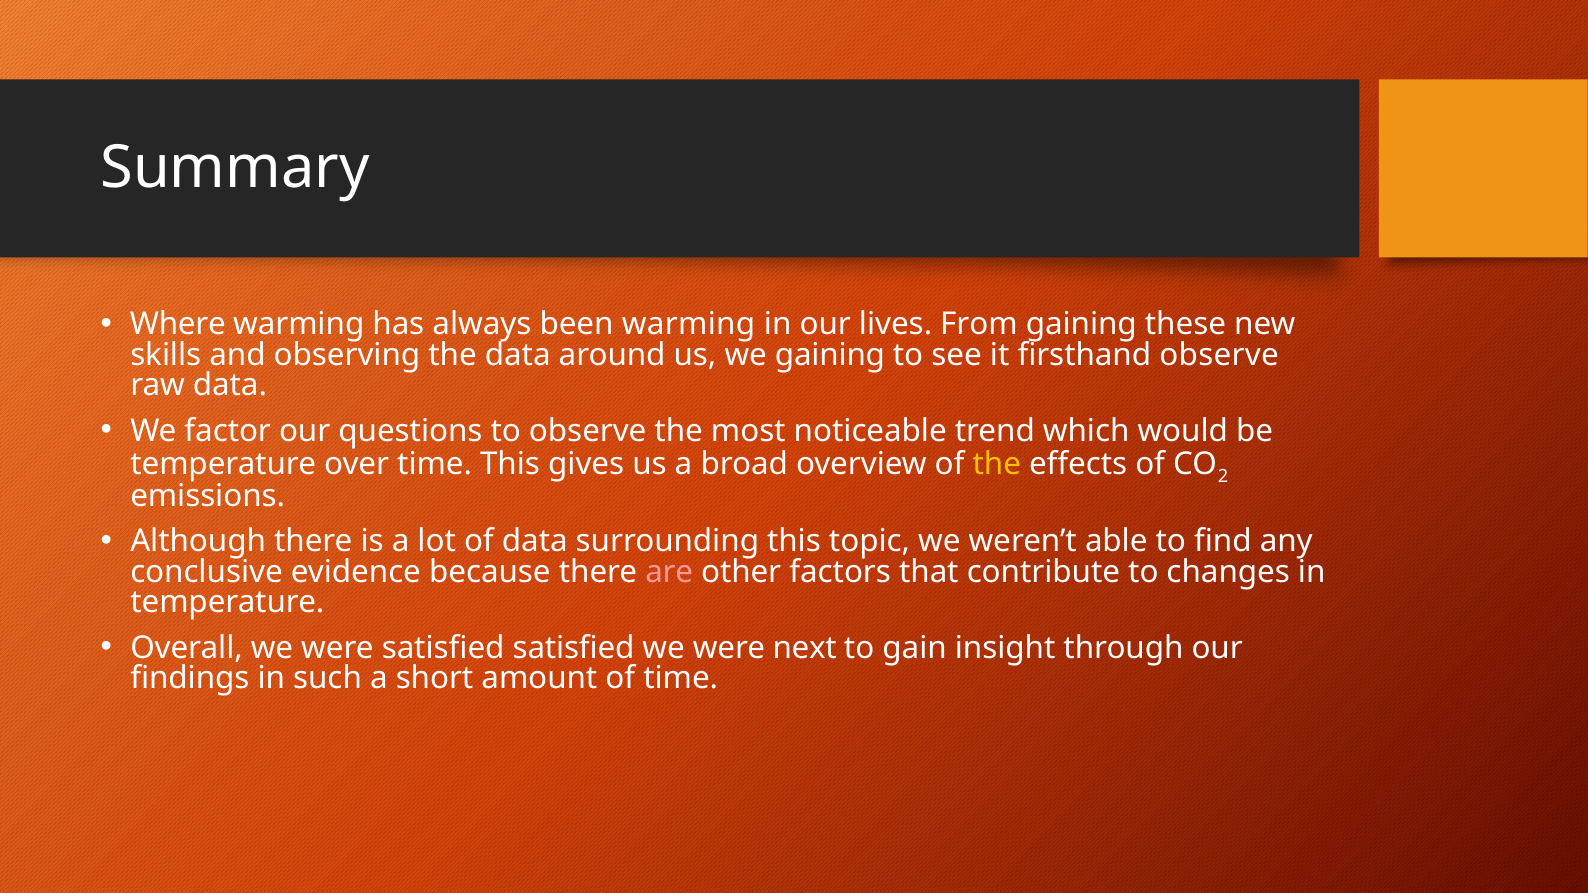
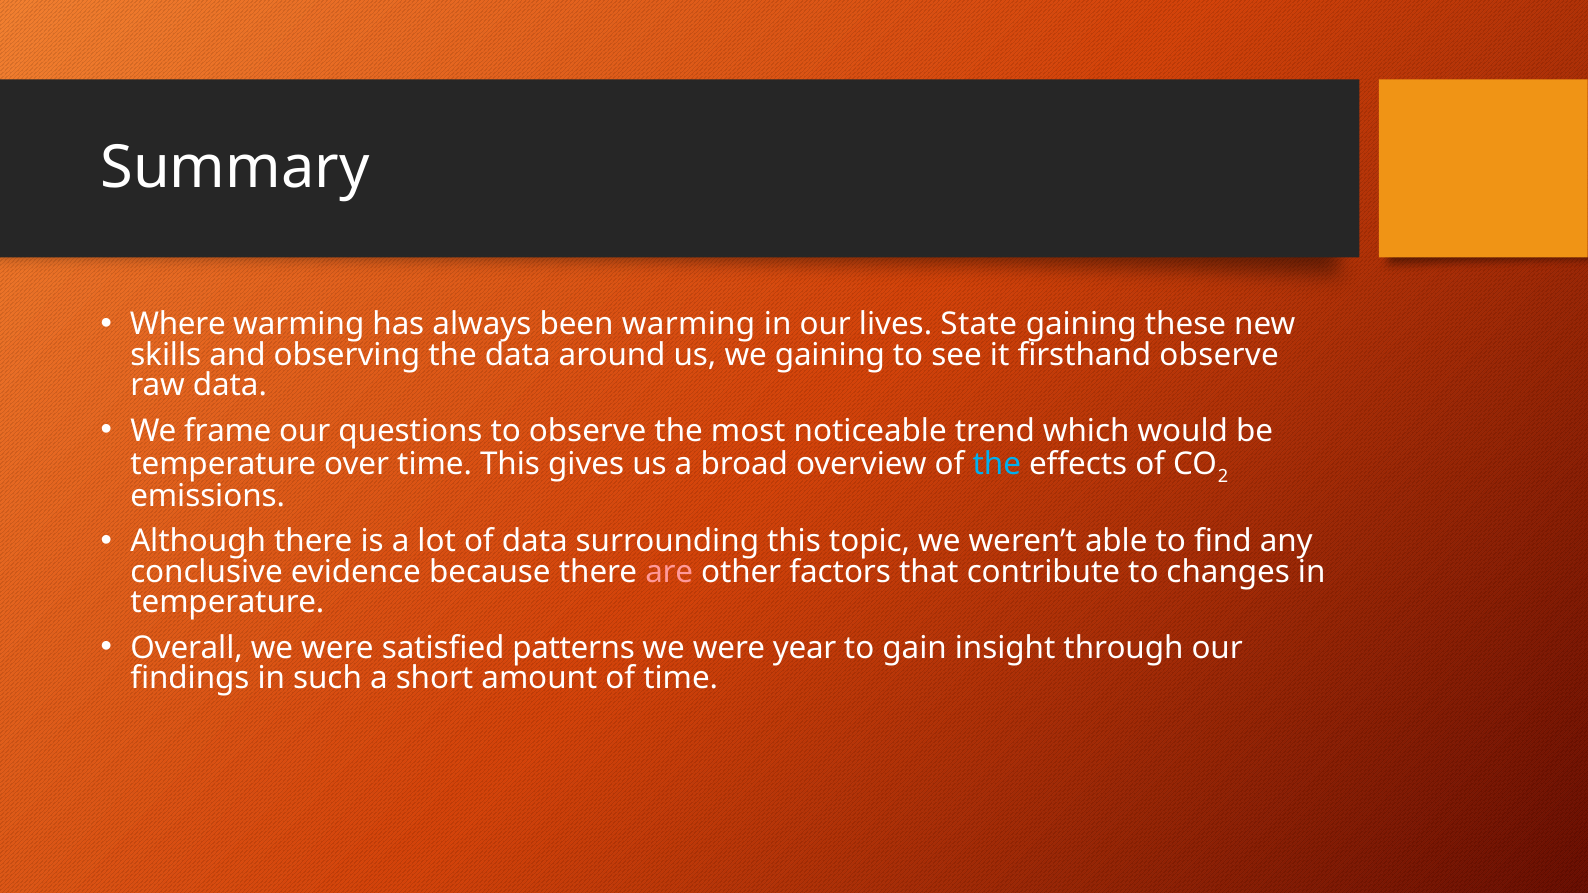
From: From -> State
factor: factor -> frame
the at (997, 465) colour: yellow -> light blue
satisfied satisfied: satisfied -> patterns
next: next -> year
